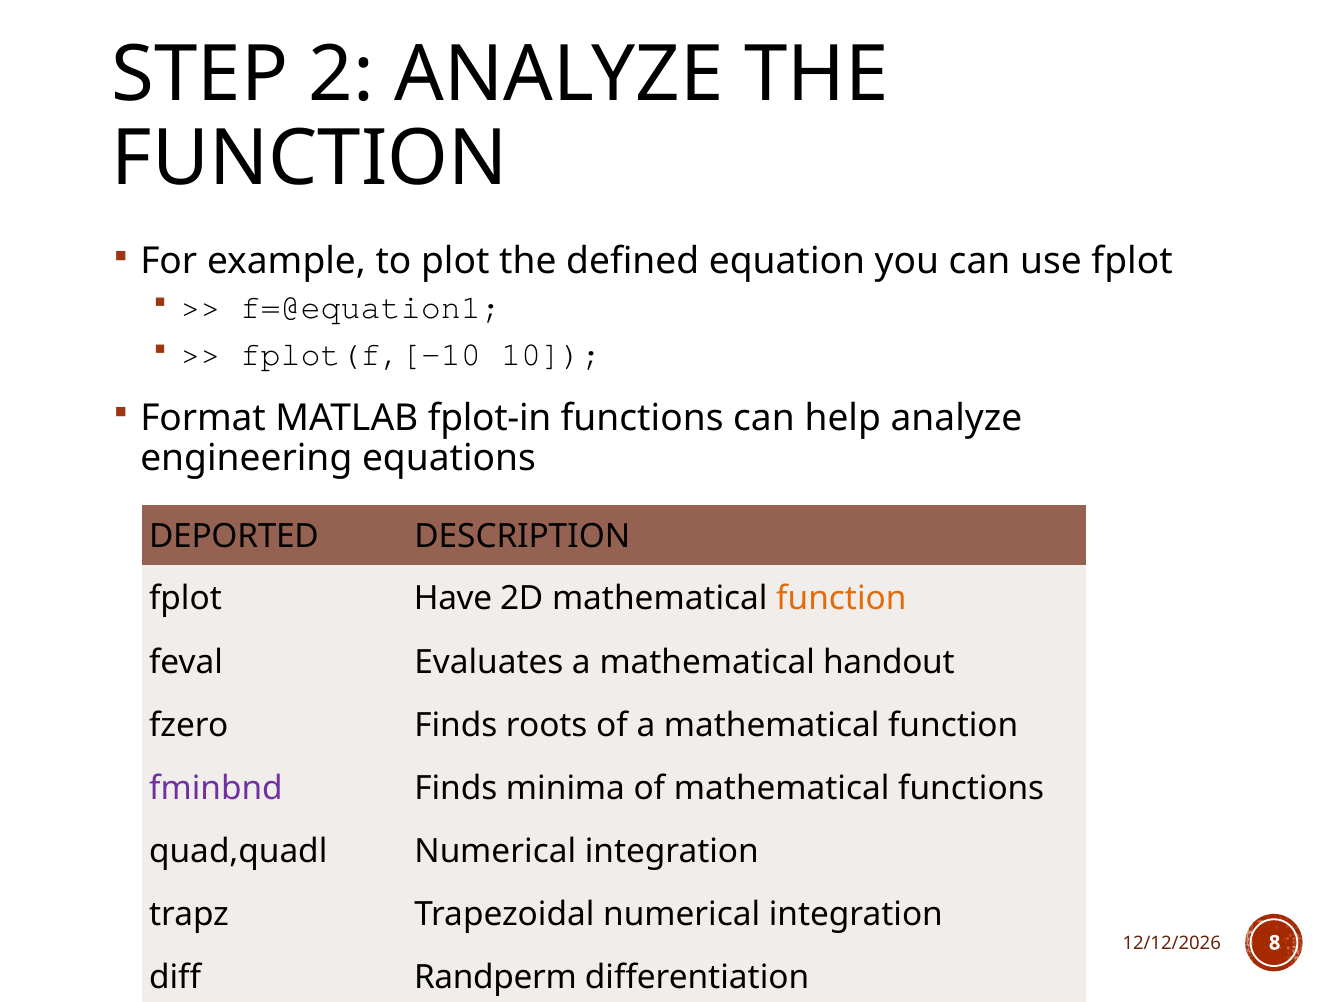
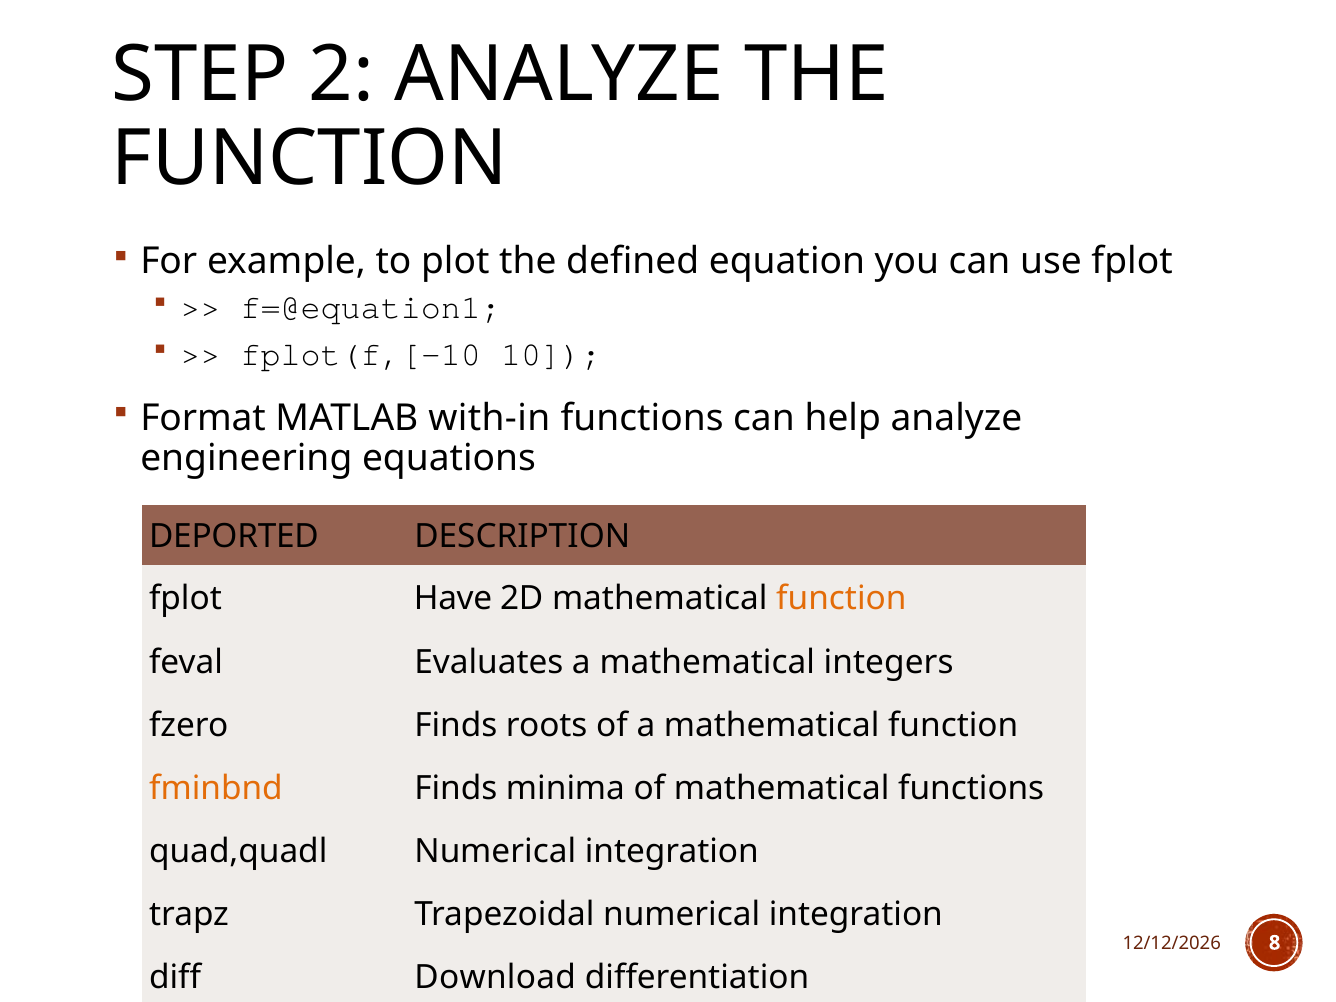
fplot-in: fplot-in -> with-in
handout: handout -> integers
fminbnd colour: purple -> orange
Randperm: Randperm -> Download
